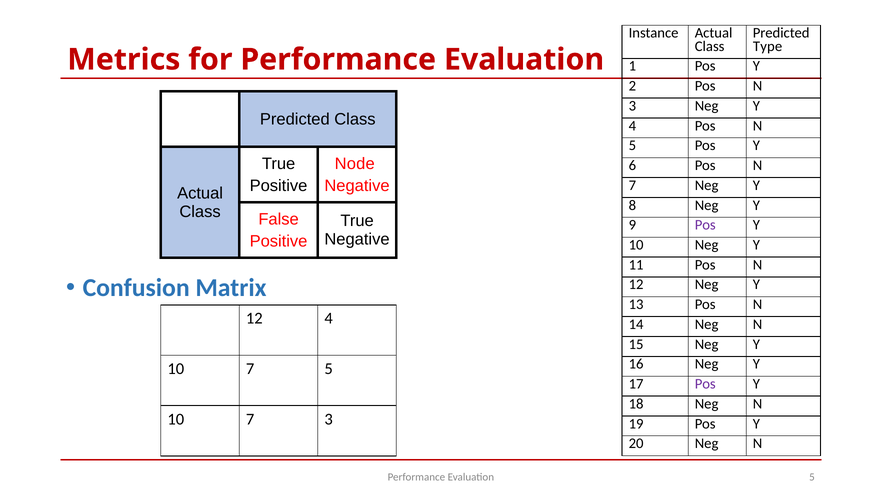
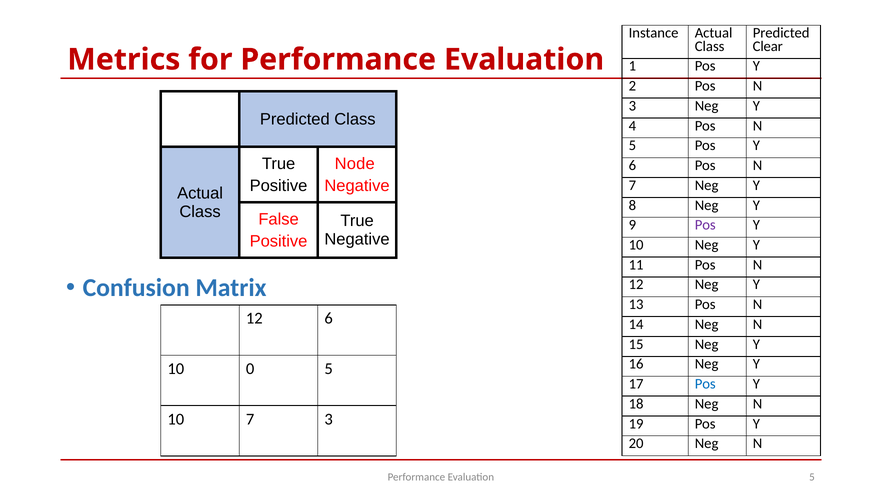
Type: Type -> Clear
12 4: 4 -> 6
7 at (250, 369): 7 -> 0
Pos at (705, 384) colour: purple -> blue
